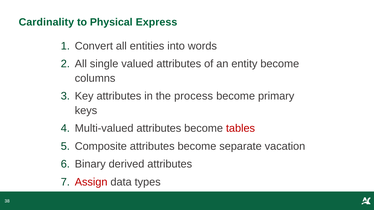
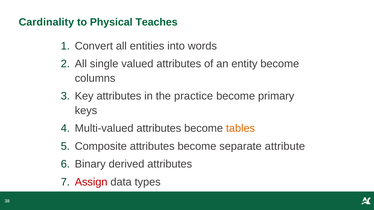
Express: Express -> Teaches
process: process -> practice
tables colour: red -> orange
vacation: vacation -> attribute
